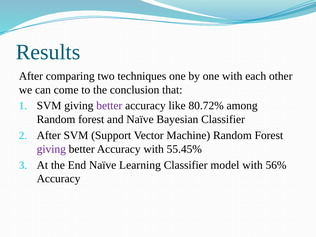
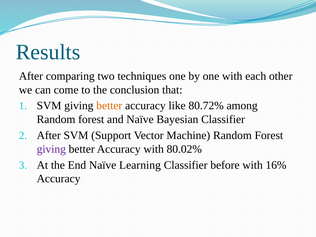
better at (109, 106) colour: purple -> orange
55.45%: 55.45% -> 80.02%
model: model -> before
56%: 56% -> 16%
